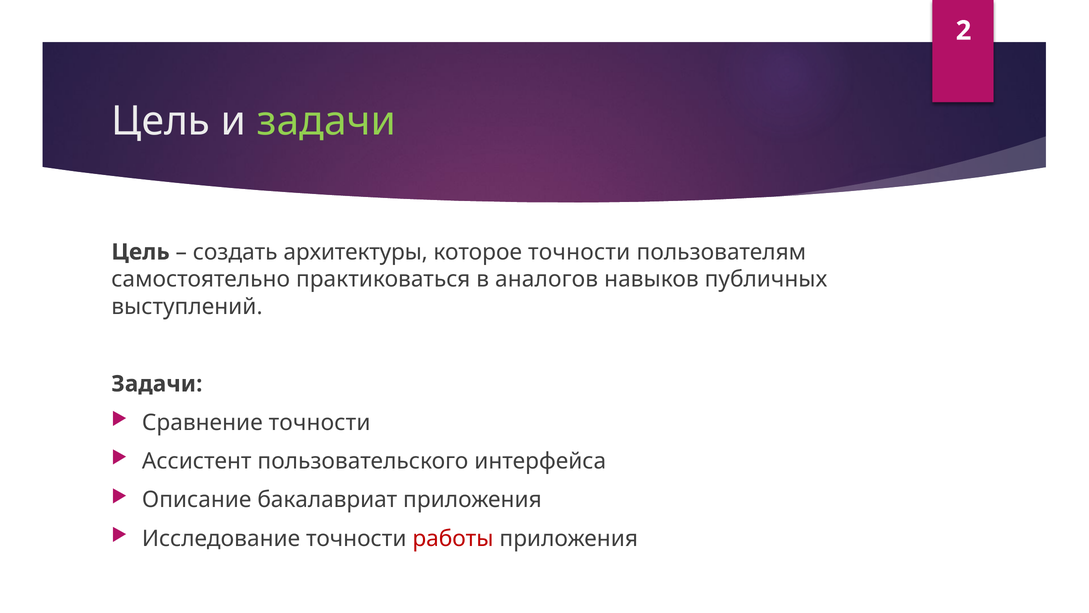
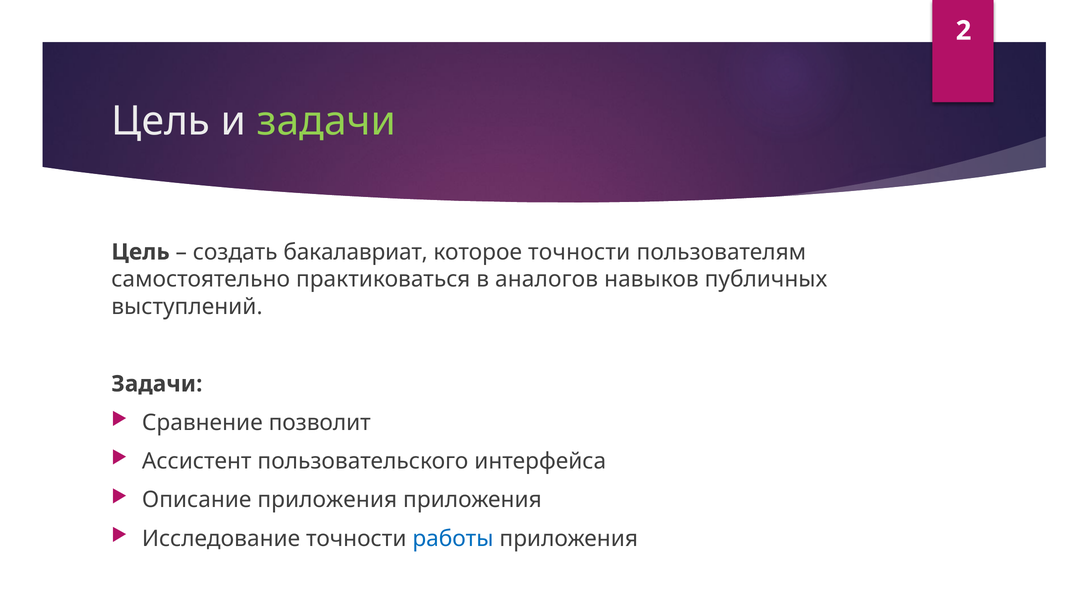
архитектуры: архитектуры -> бакалавриат
Сравнение точности: точности -> позволит
Описание бакалавриат: бакалавриат -> приложения
работы colour: red -> blue
